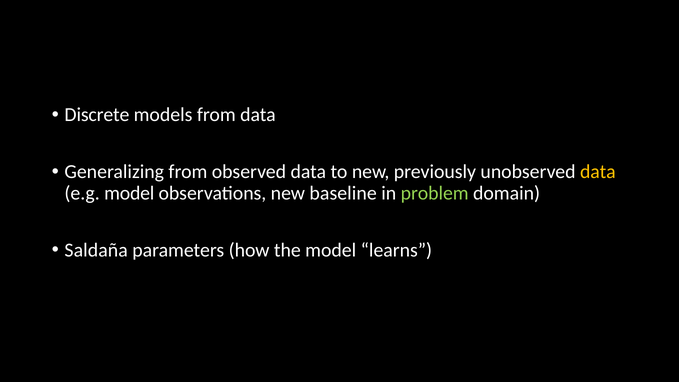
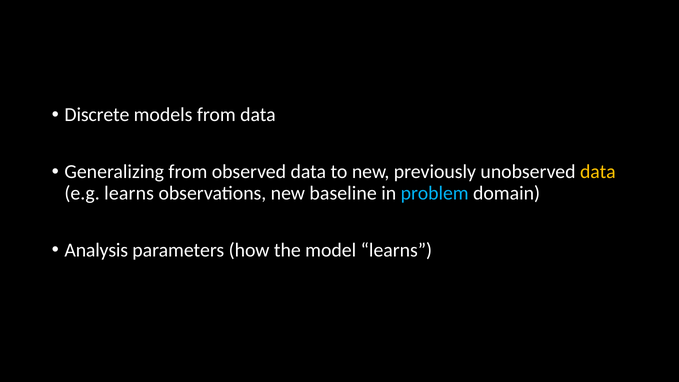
e.g model: model -> learns
problem colour: light green -> light blue
Saldaña: Saldaña -> Analysis
